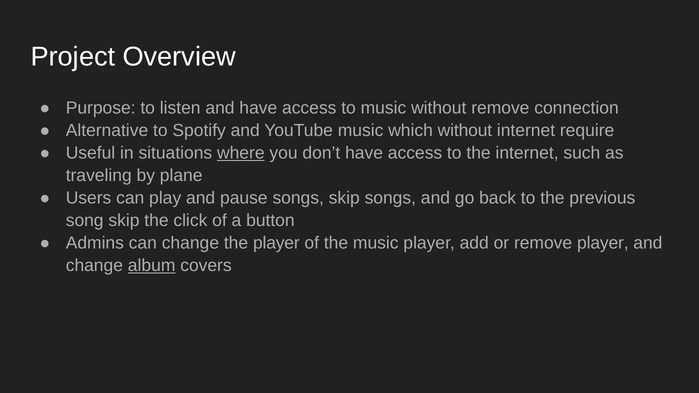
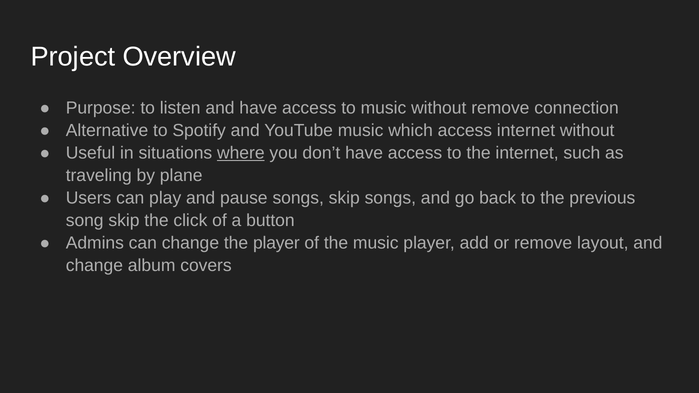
which without: without -> access
internet require: require -> without
remove player: player -> layout
album underline: present -> none
